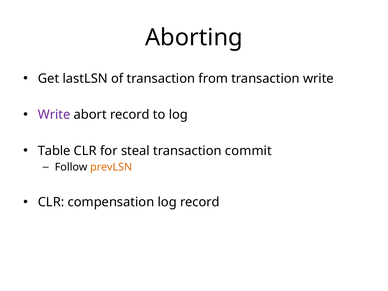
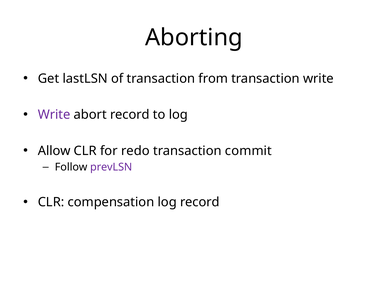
Table: Table -> Allow
steal: steal -> redo
prevLSN colour: orange -> purple
